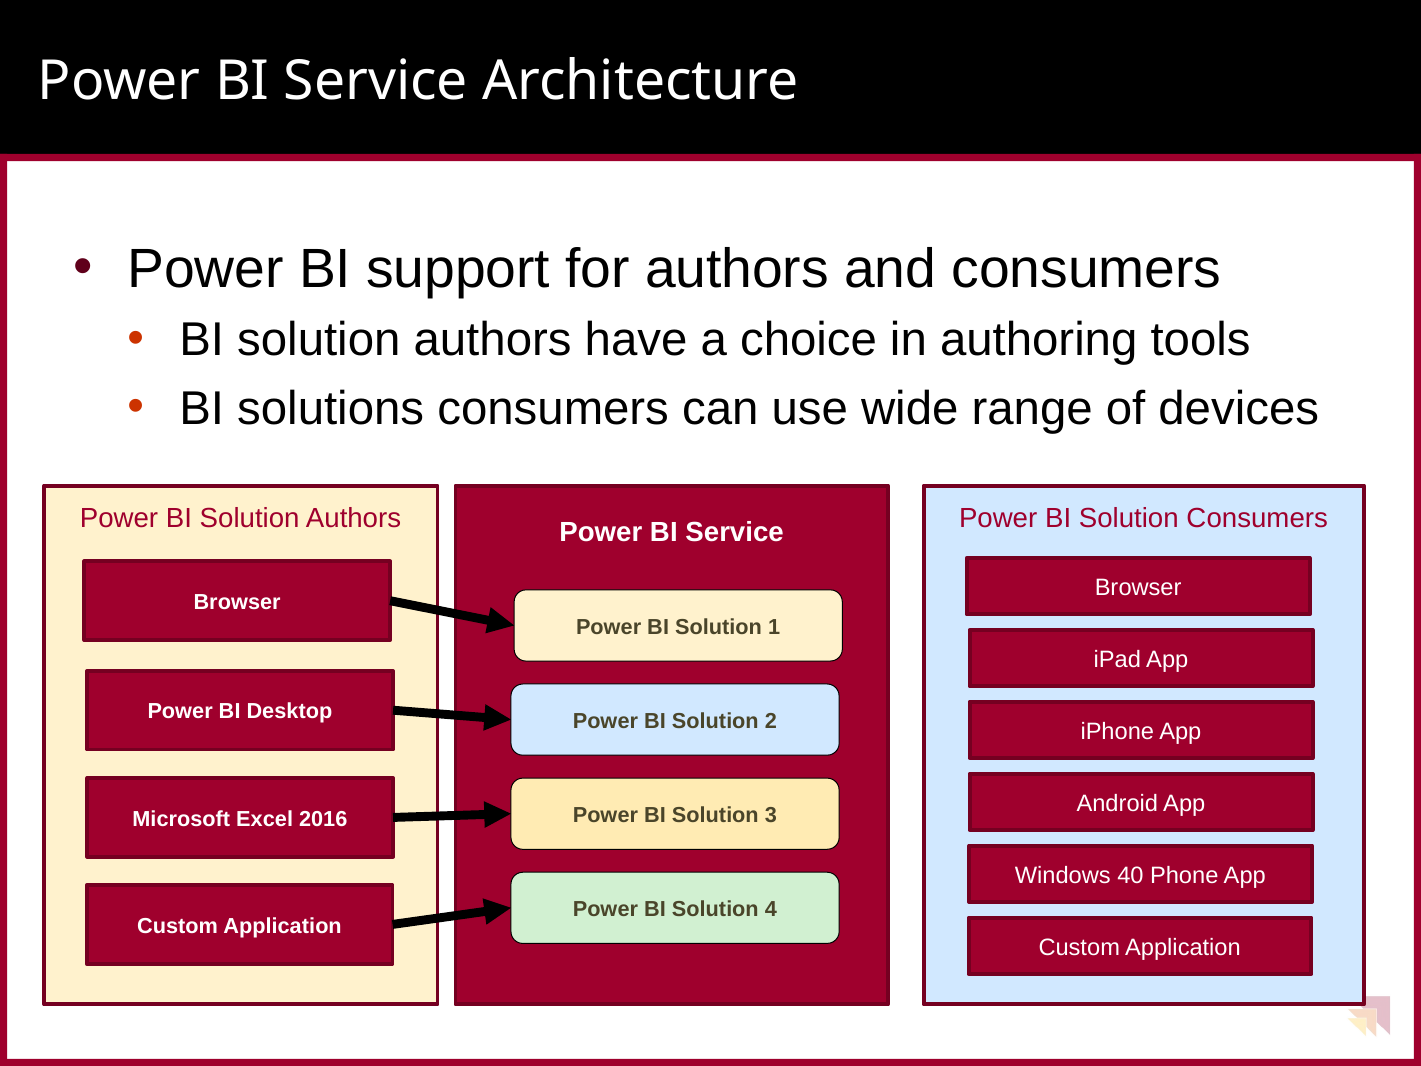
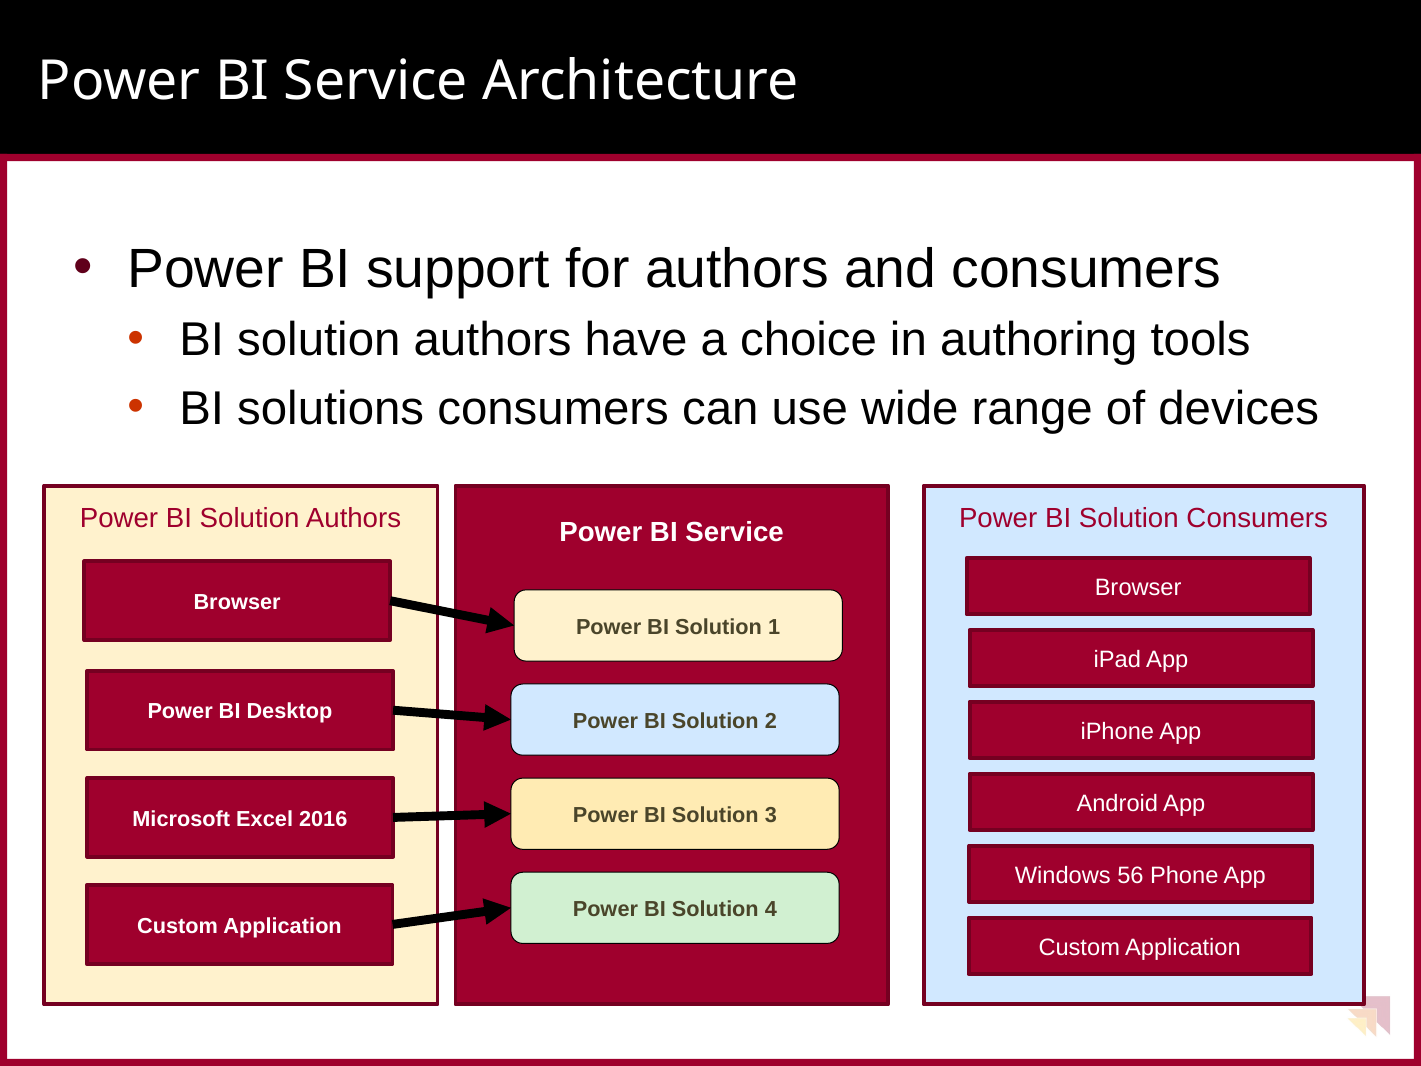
40: 40 -> 56
